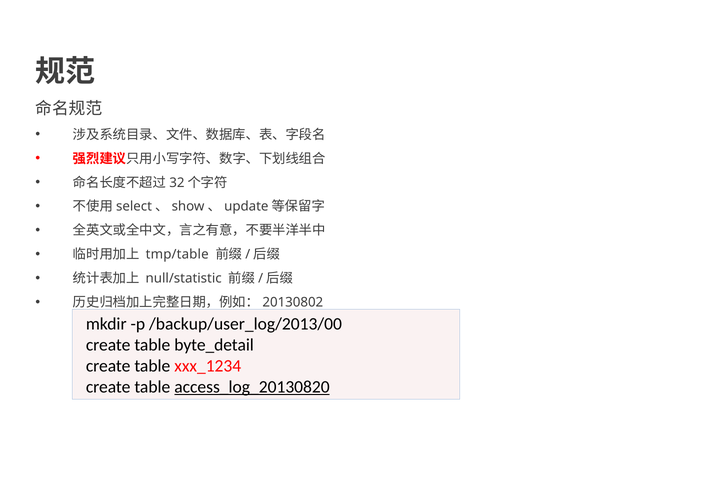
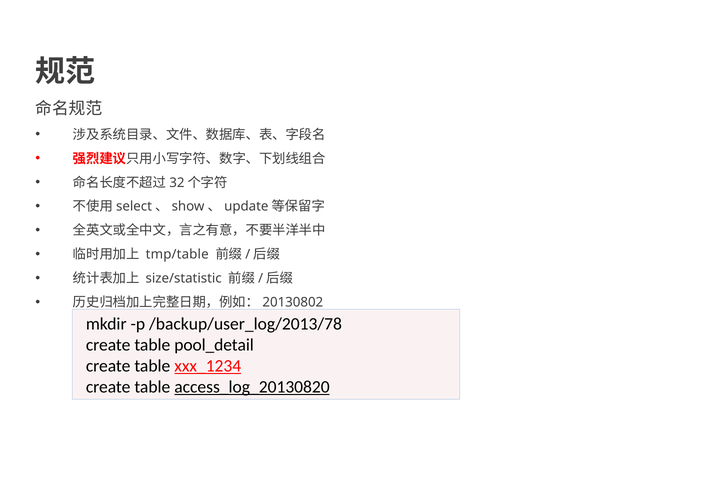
null/statistic: null/statistic -> size/statistic
/backup/user_log/2013/00: /backup/user_log/2013/00 -> /backup/user_log/2013/78
byte_detail: byte_detail -> pool_detail
xxx_1234 underline: none -> present
